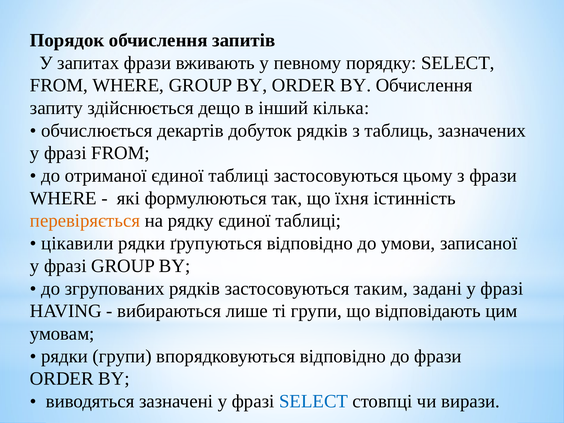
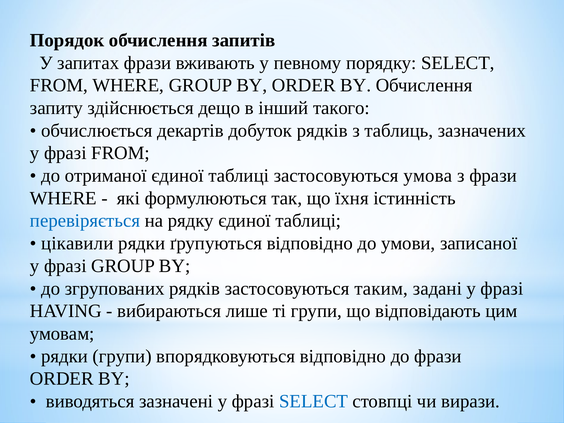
кілька: кілька -> такого
цьому: цьому -> умова
перевіряється colour: orange -> blue
